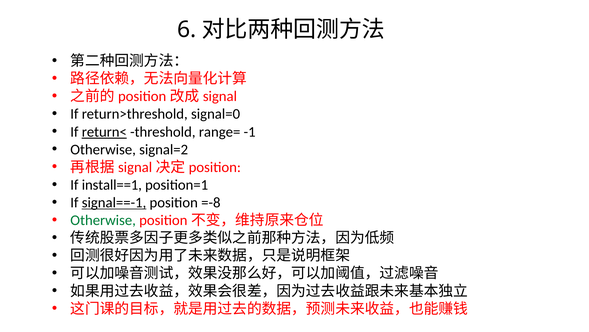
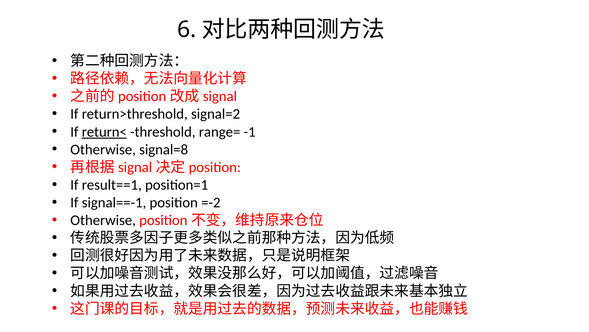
signal=0: signal=0 -> signal=2
signal=2: signal=2 -> signal=8
install==1: install==1 -> result==1
signal==-1 underline: present -> none
=-8: =-8 -> =-2
Otherwise at (103, 220) colour: green -> black
